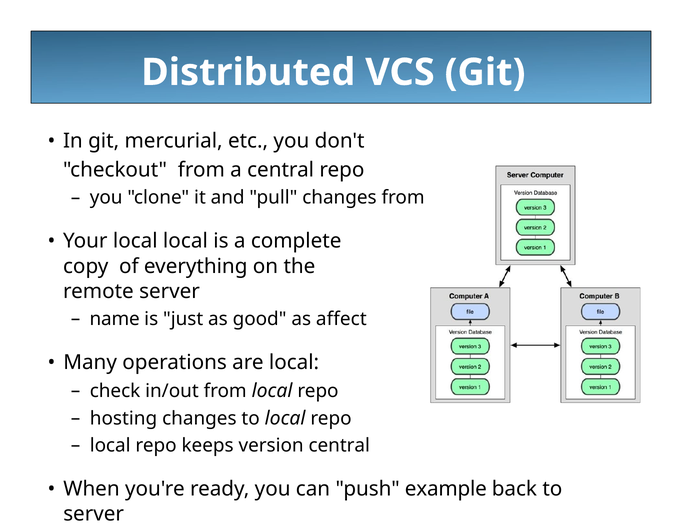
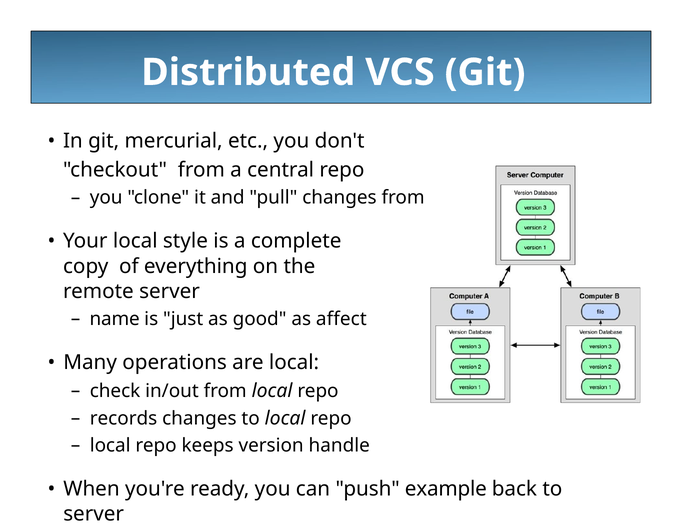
local local: local -> style
hosting: hosting -> records
version central: central -> handle
